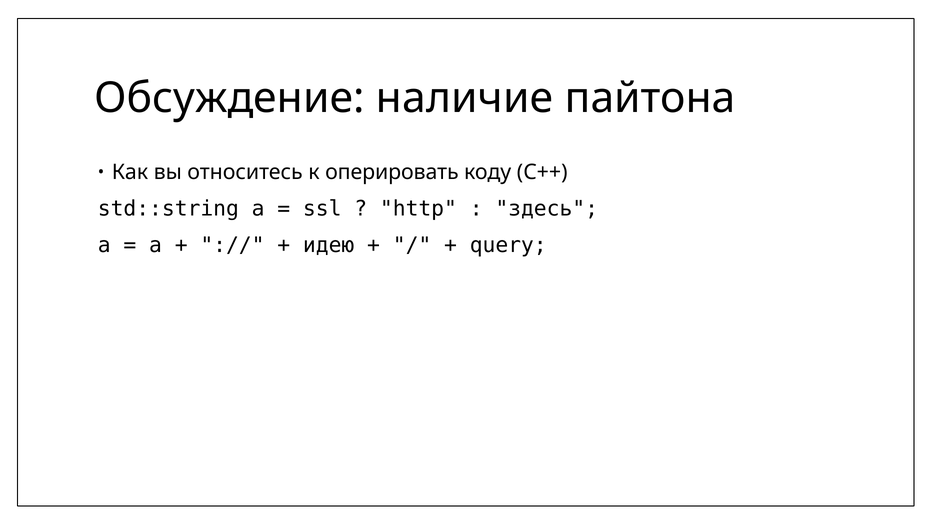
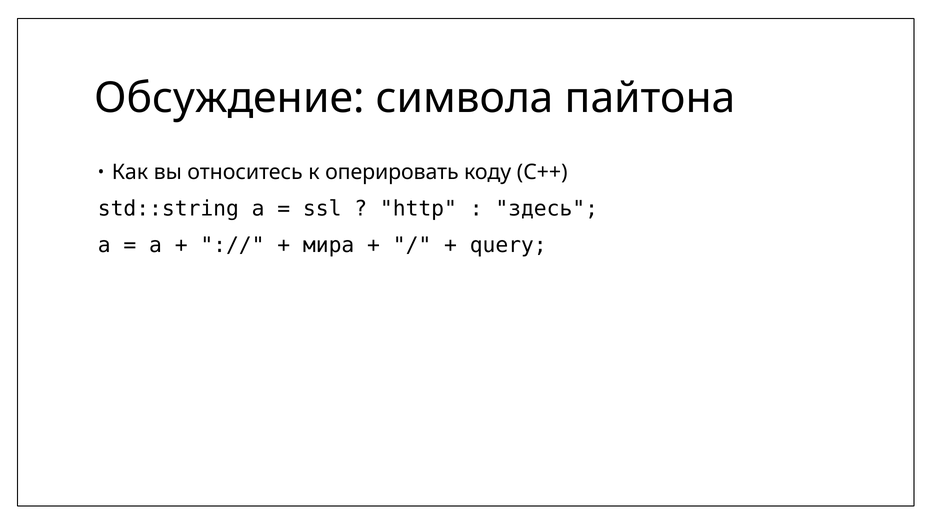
наличие: наличие -> символа
идею: идею -> мира
